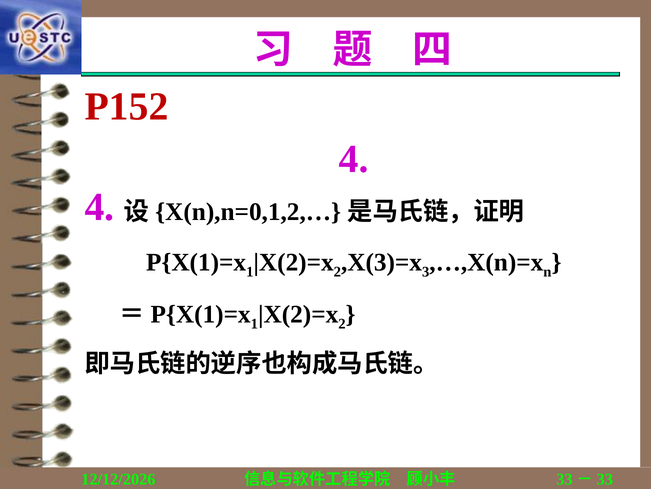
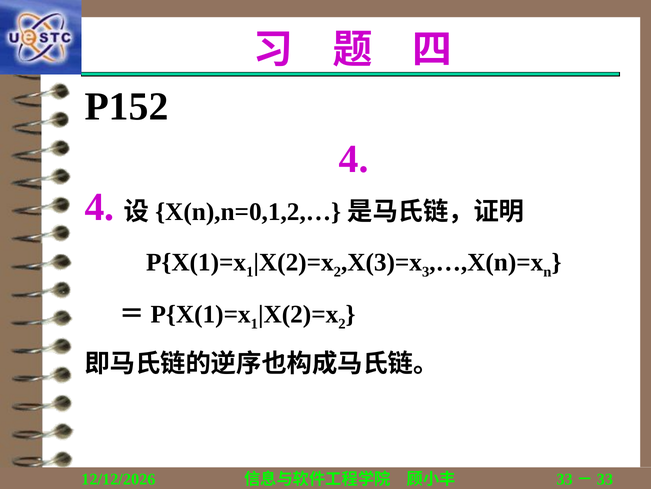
P152 colour: red -> black
